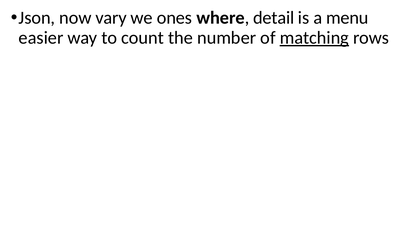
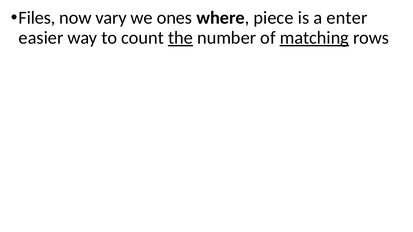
Json: Json -> Files
detail: detail -> piece
menu: menu -> enter
the underline: none -> present
